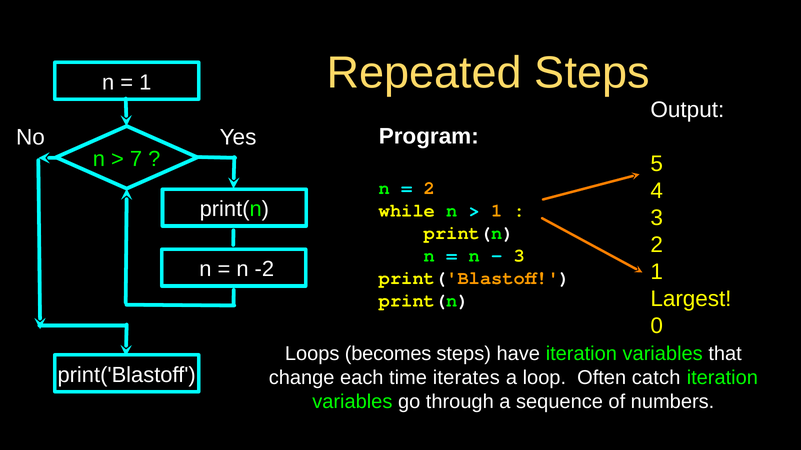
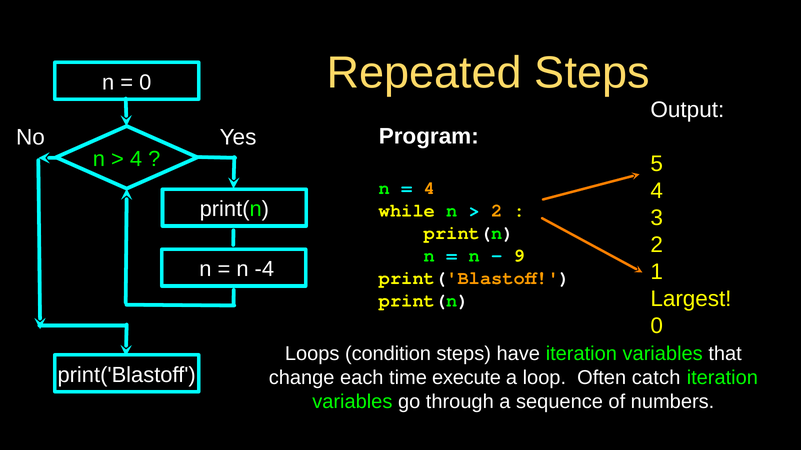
1 at (145, 82): 1 -> 0
7 at (136, 159): 7 -> 4
2 at (429, 188): 2 -> 4
1 at (497, 211): 1 -> 2
3 at (520, 256): 3 -> 9
-2: -2 -> -4
becomes: becomes -> condition
iterates: iterates -> execute
